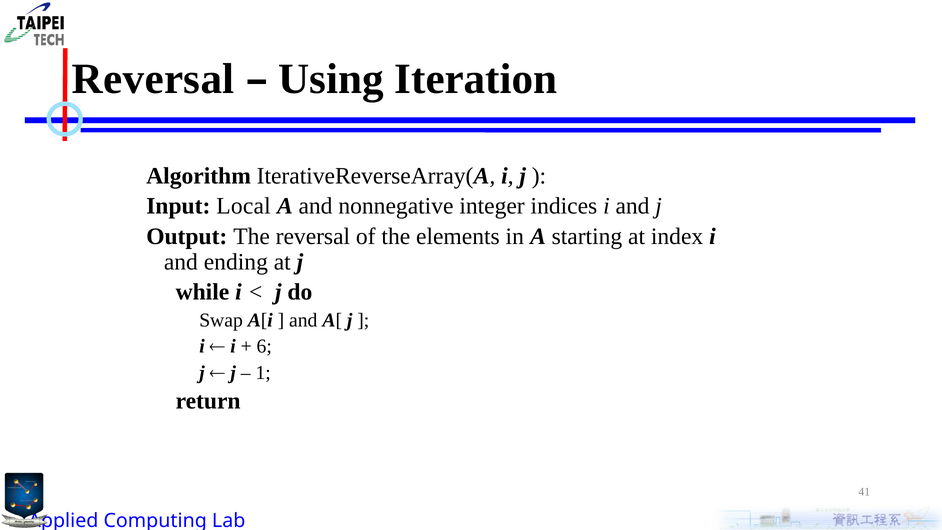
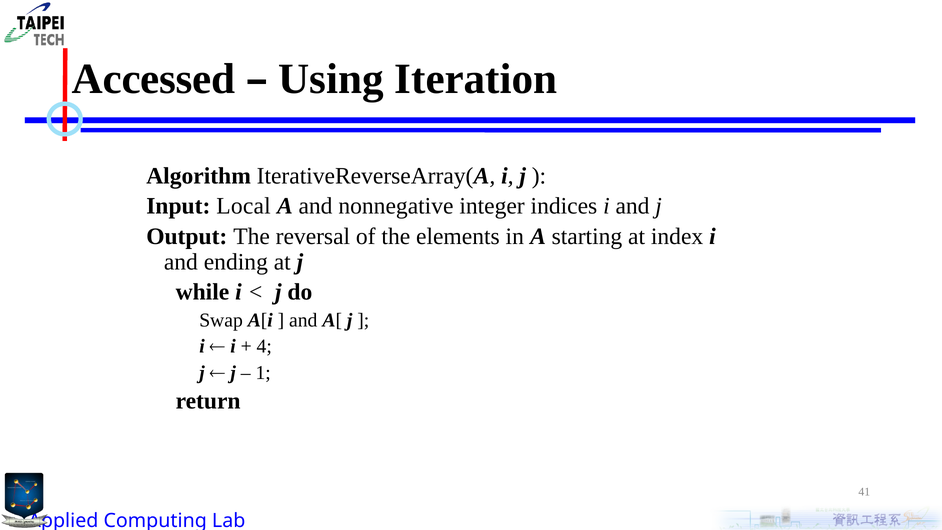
Reversal at (153, 79): Reversal -> Accessed
6: 6 -> 4
